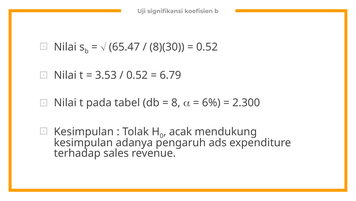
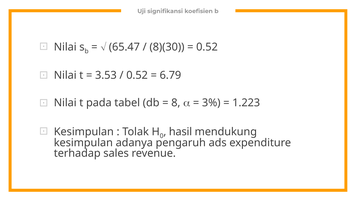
6%: 6% -> 3%
2.300: 2.300 -> 1.223
acak: acak -> hasil
